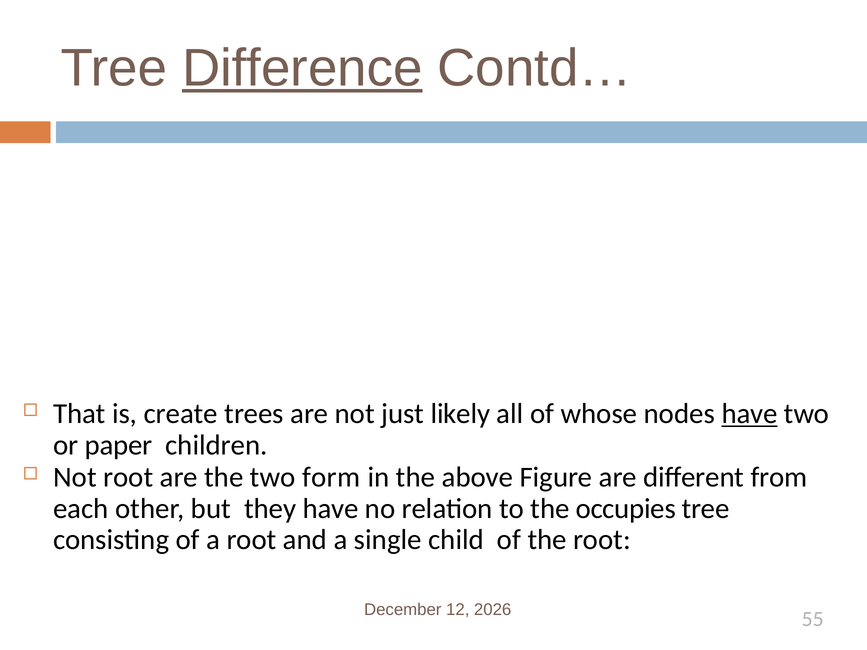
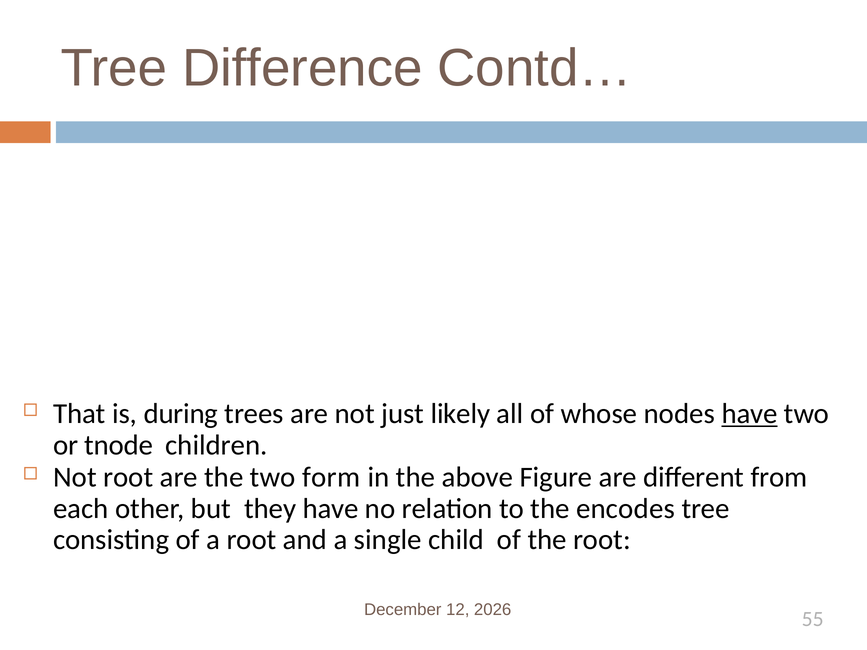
Difference underline: present -> none
create: create -> during
paper: paper -> tnode
occupies: occupies -> encodes
